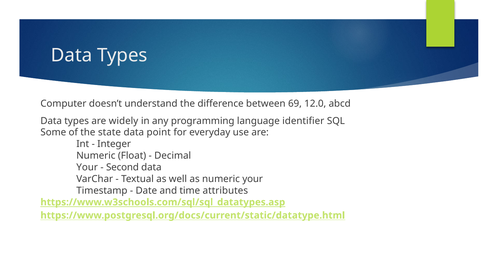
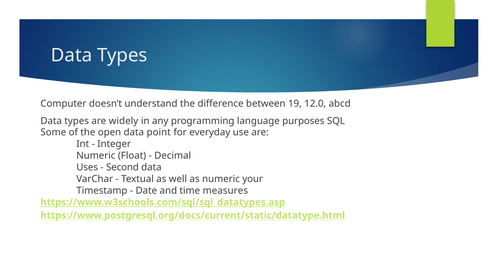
69: 69 -> 19
identifier: identifier -> purposes
state: state -> open
Your at (87, 167): Your -> Uses
attributes: attributes -> measures
